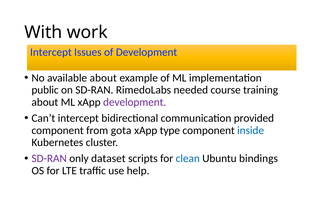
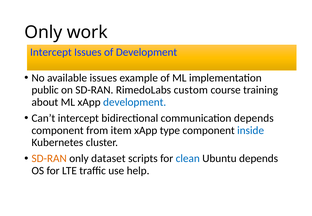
With at (43, 32): With -> Only
available about: about -> issues
needed: needed -> custom
development at (135, 102) colour: purple -> blue
communication provided: provided -> depends
gota: gota -> item
SD-RAN at (49, 159) colour: purple -> orange
Ubuntu bindings: bindings -> depends
